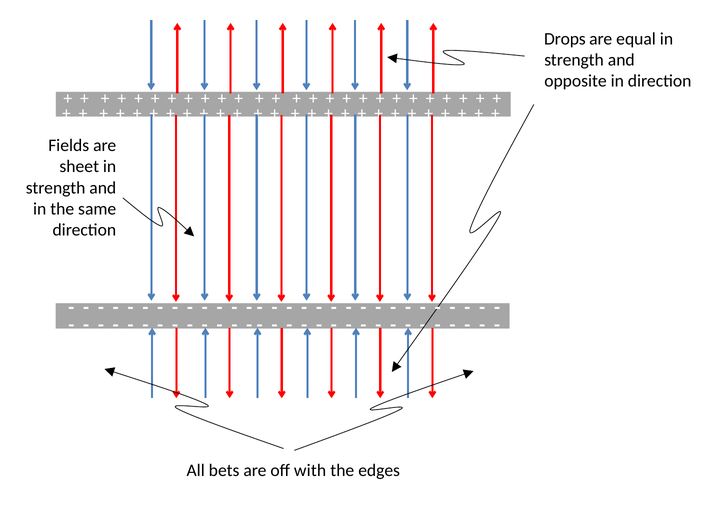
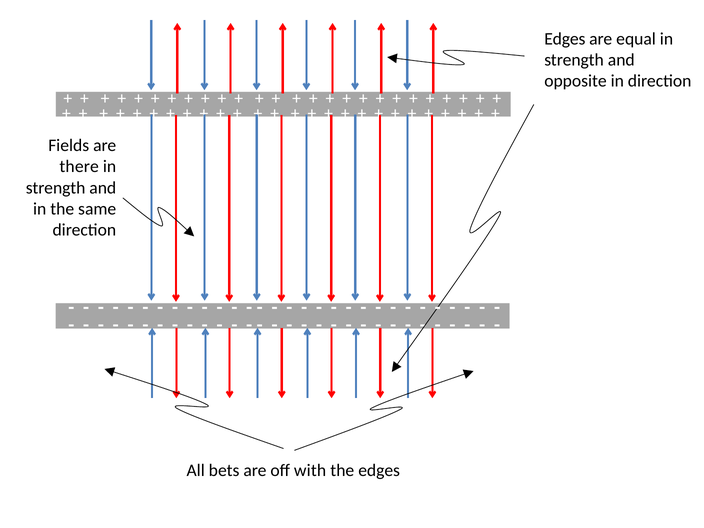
Drops at (565, 39): Drops -> Edges
sheet: sheet -> there
